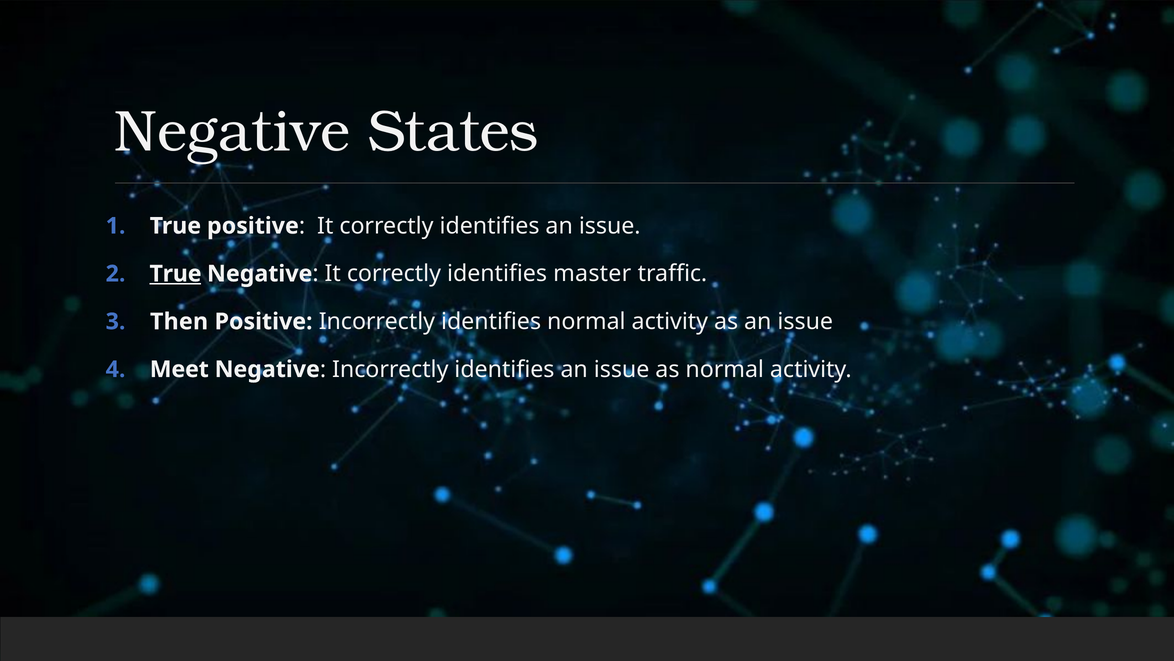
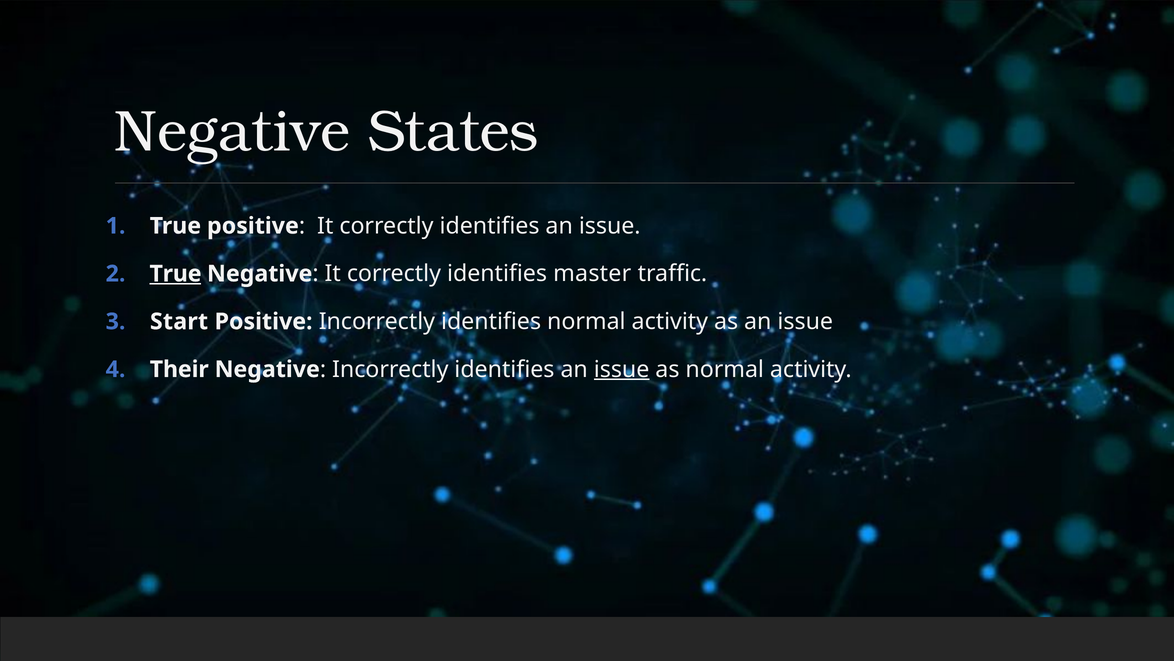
Then: Then -> Start
Meet: Meet -> Their
issue at (622, 369) underline: none -> present
